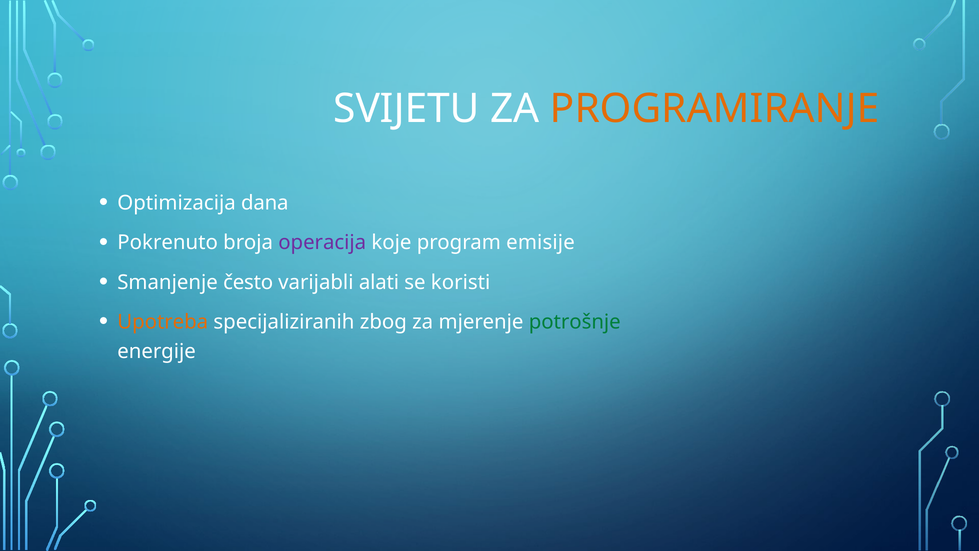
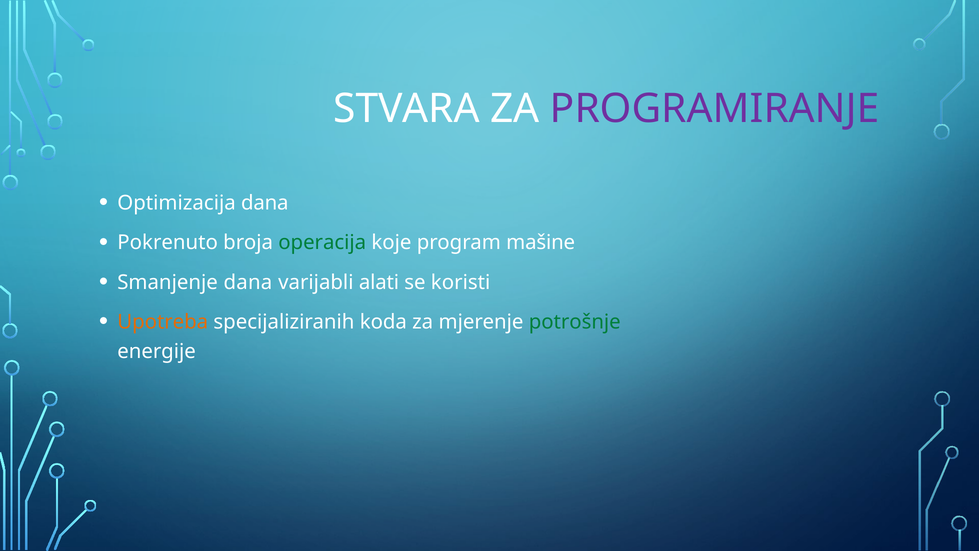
SVIJETU: SVIJETU -> STVARA
PROGRAMIRANJE colour: orange -> purple
operacija colour: purple -> green
emisije: emisije -> mašine
Smanjenje često: često -> dana
zbog: zbog -> koda
